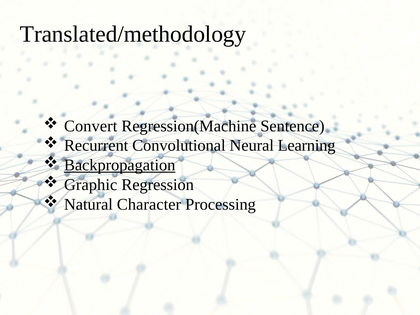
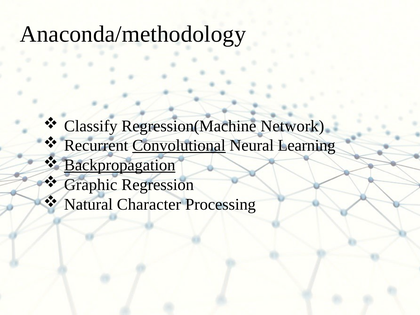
Translated/methodology: Translated/methodology -> Anaconda/methodology
Convert: Convert -> Classify
Sentence: Sentence -> Network
Convolutional underline: none -> present
